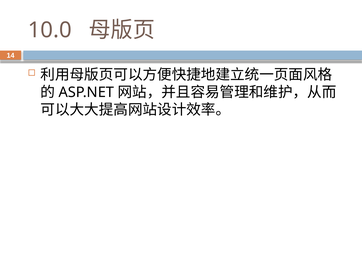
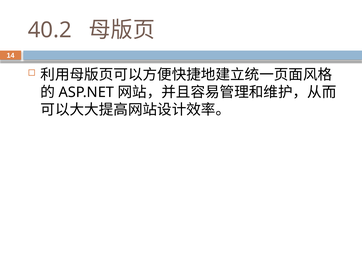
10.0: 10.0 -> 40.2
